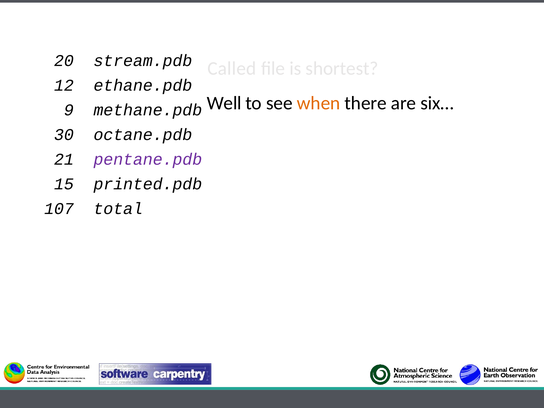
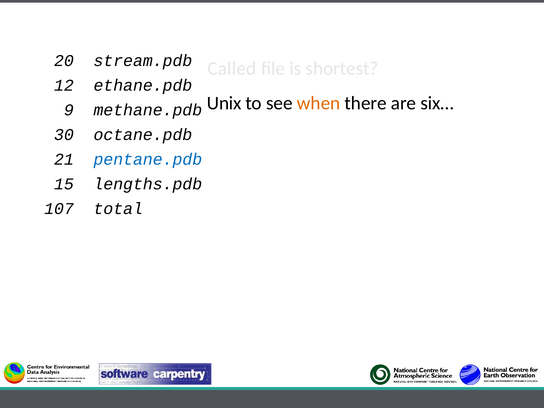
Well: Well -> Unix
pentane.pdb colour: purple -> blue
printed.pdb: printed.pdb -> lengths.pdb
